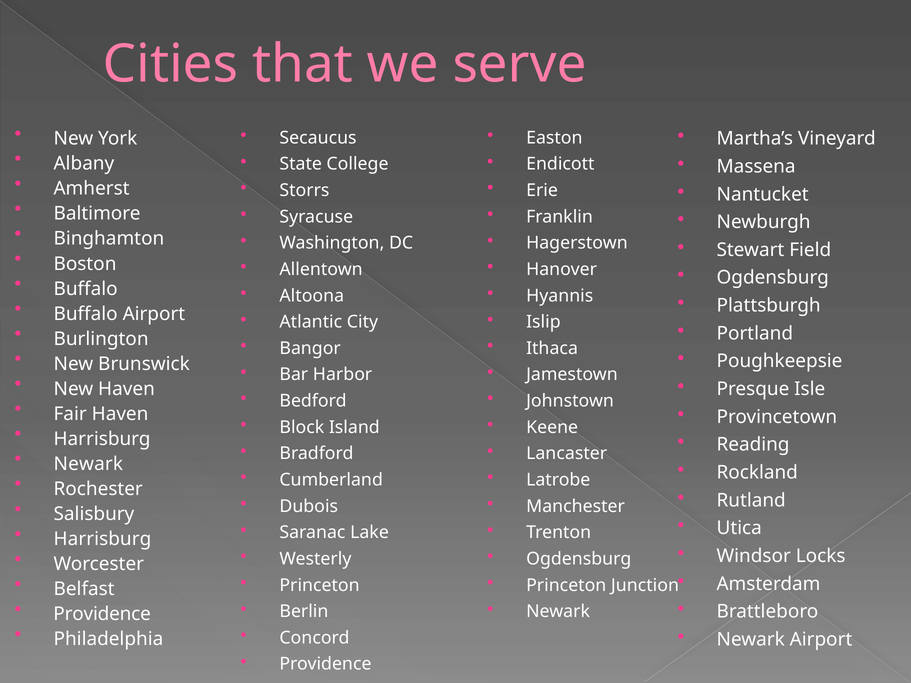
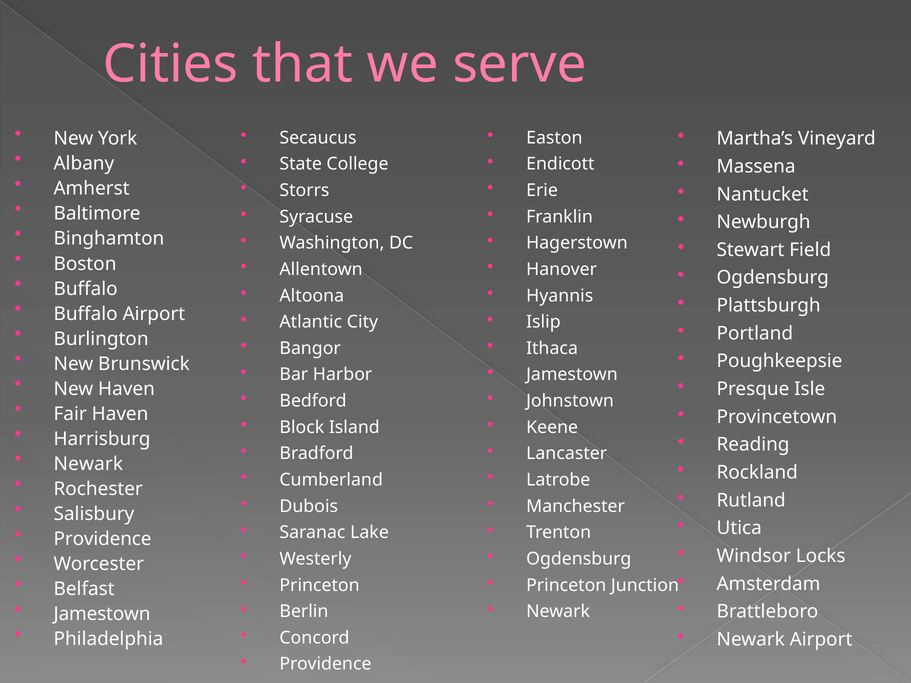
Harrisburg at (102, 539): Harrisburg -> Providence
Providence at (102, 614): Providence -> Jamestown
